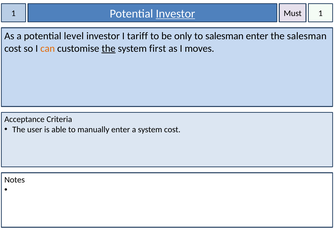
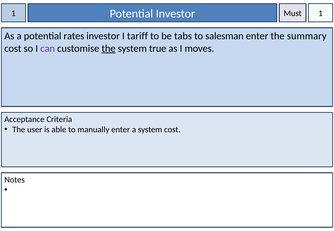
Investor at (175, 14) underline: present -> none
level: level -> rates
only: only -> tabs
the salesman: salesman -> summary
can colour: orange -> purple
first: first -> true
